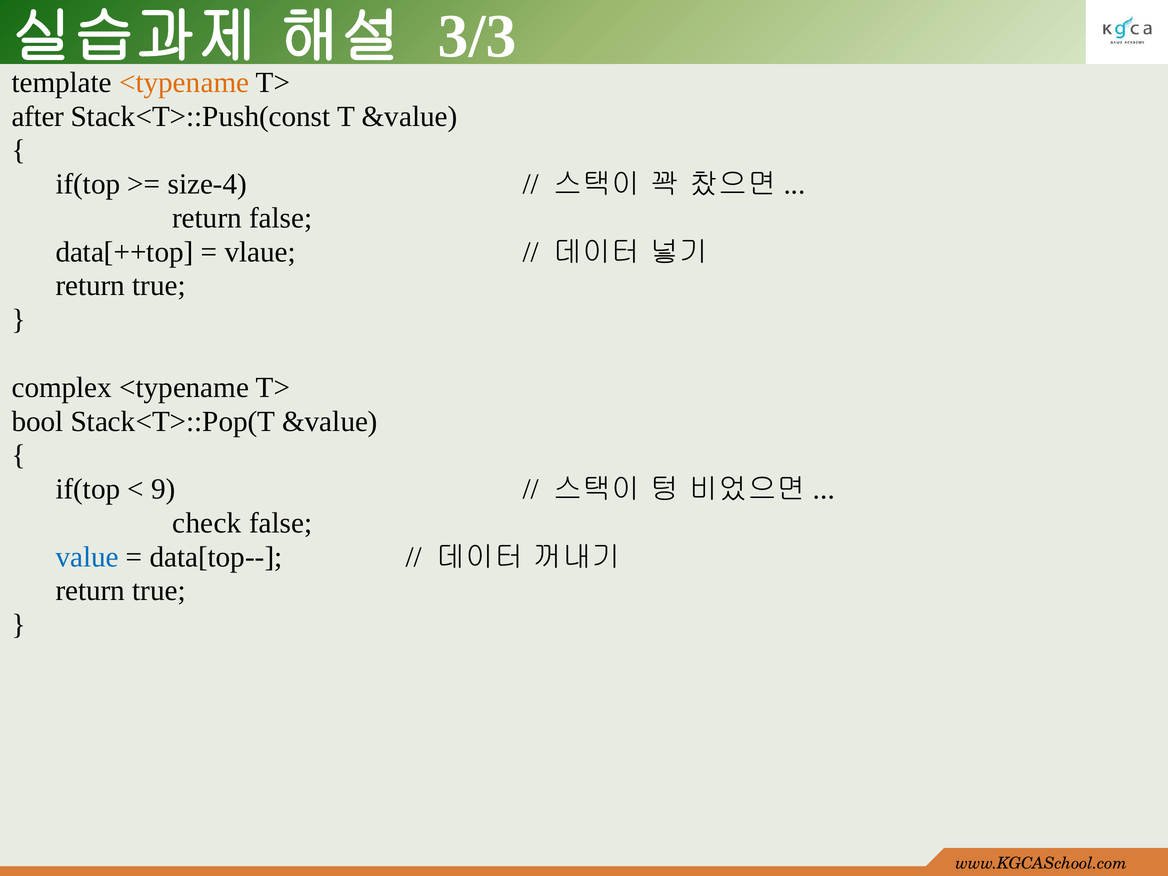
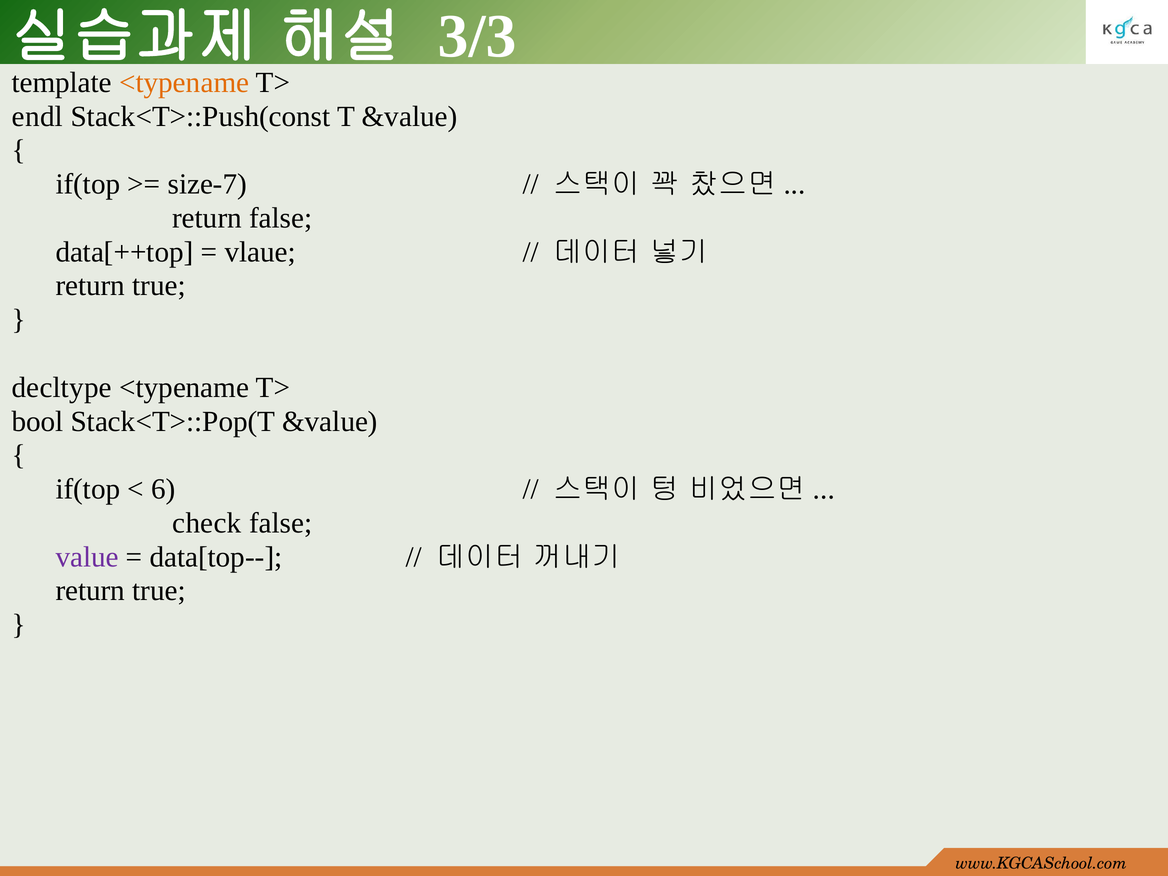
after: after -> endl
size-4: size-4 -> size-7
complex: complex -> decltype
9: 9 -> 6
value colour: blue -> purple
